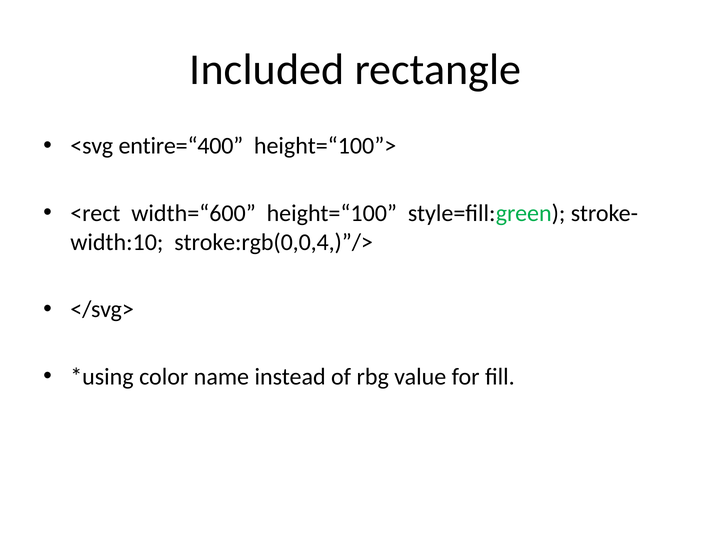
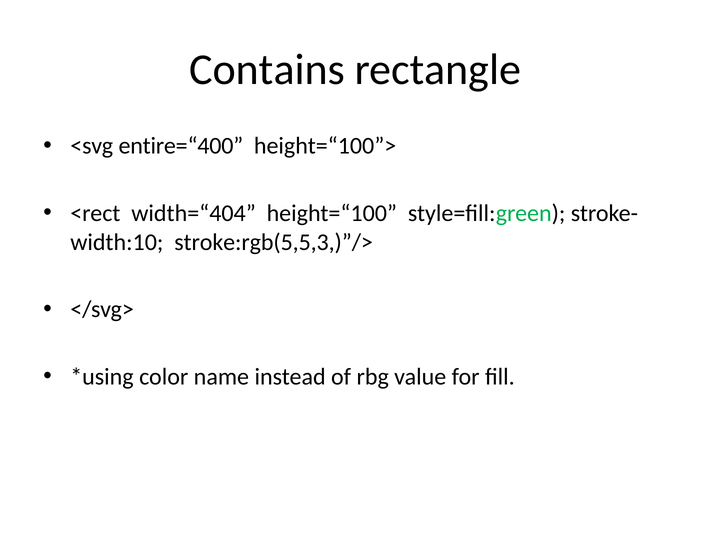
Included: Included -> Contains
width=“600: width=“600 -> width=“404
stroke:rgb(0,0,4,)”/>: stroke:rgb(0,0,4,)”/> -> stroke:rgb(5,5,3,)”/>
